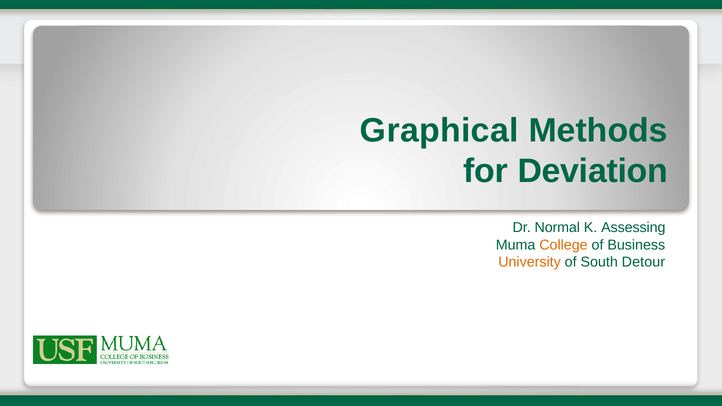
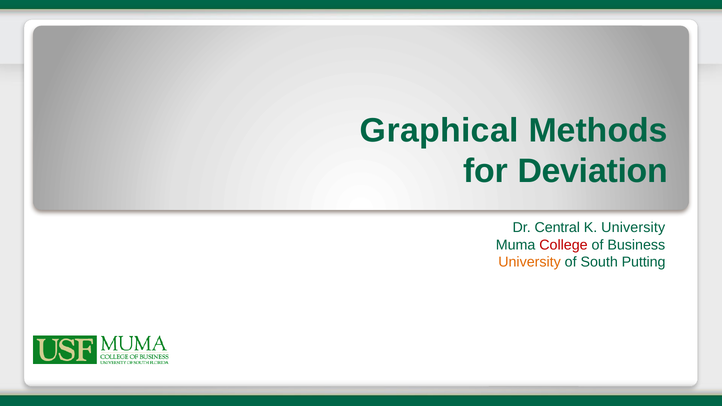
Normal: Normal -> Central
K Assessing: Assessing -> University
College colour: orange -> red
Detour: Detour -> Putting
